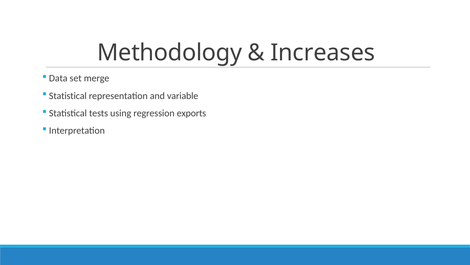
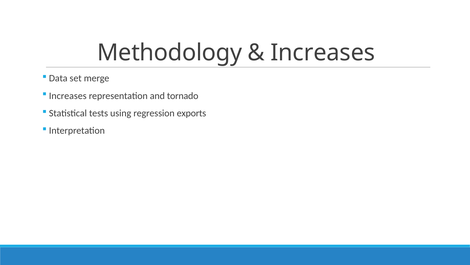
Statistical at (68, 96): Statistical -> Increases
variable: variable -> tornado
